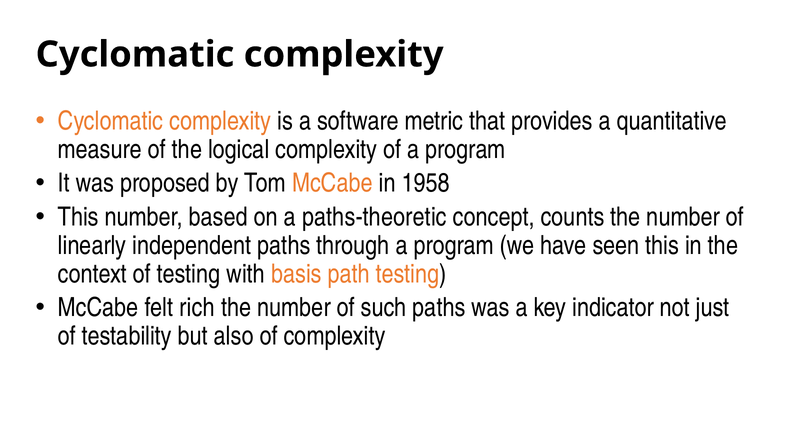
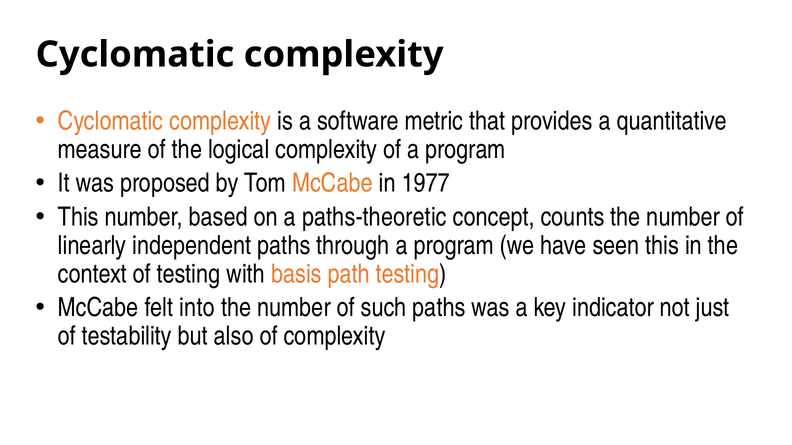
1958: 1958 -> 1977
rich: rich -> into
